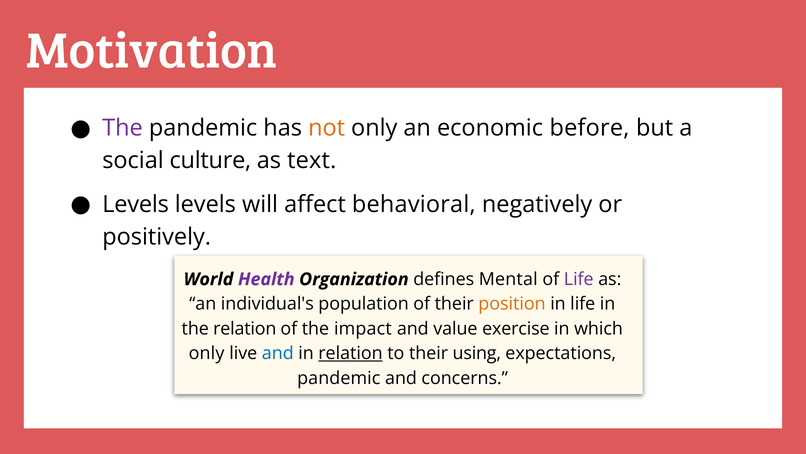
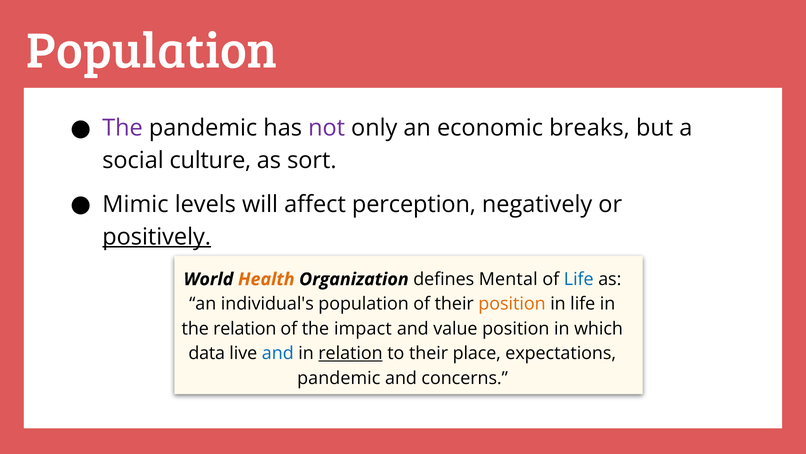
Motivation at (152, 51): Motivation -> Population
not colour: orange -> purple
before: before -> breaks
text: text -> sort
Levels at (136, 204): Levels -> Mimic
behavioral: behavioral -> perception
positively underline: none -> present
Health colour: purple -> orange
Life at (579, 279) colour: purple -> blue
value exercise: exercise -> position
only at (207, 353): only -> data
using: using -> place
